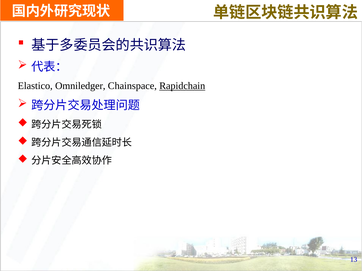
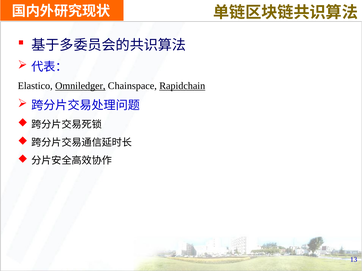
Omniledger underline: none -> present
